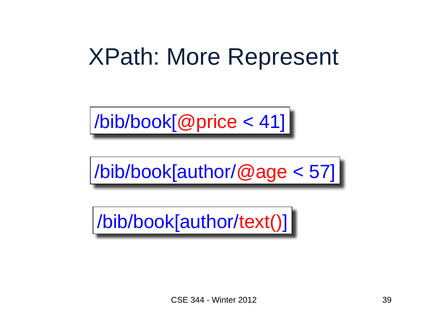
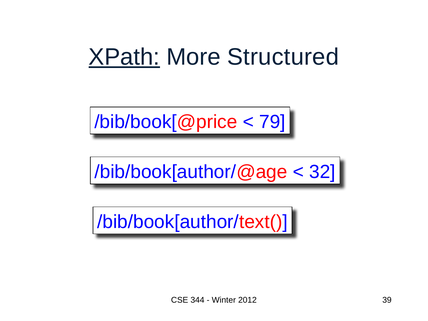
XPath underline: none -> present
Represent: Represent -> Structured
41: 41 -> 79
57: 57 -> 32
